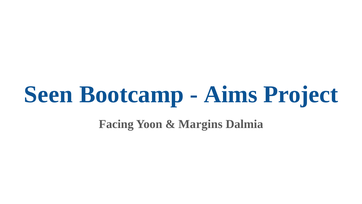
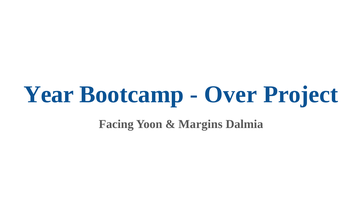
Seen: Seen -> Year
Aims: Aims -> Over
